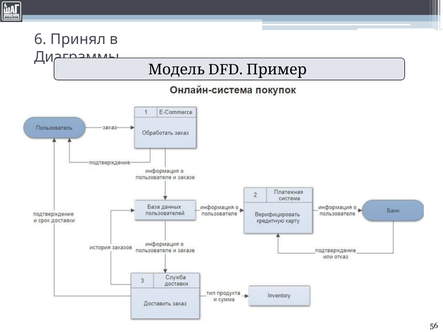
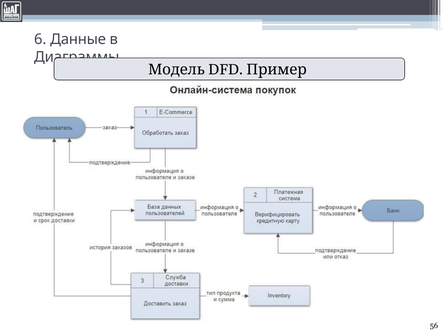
Принял: Принял -> Данные
